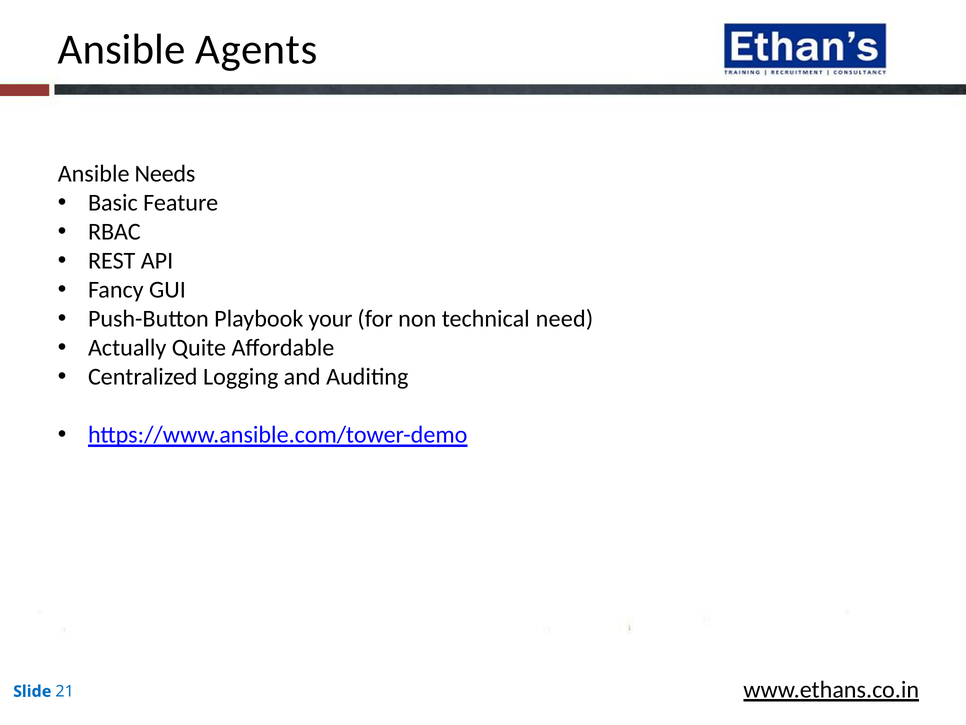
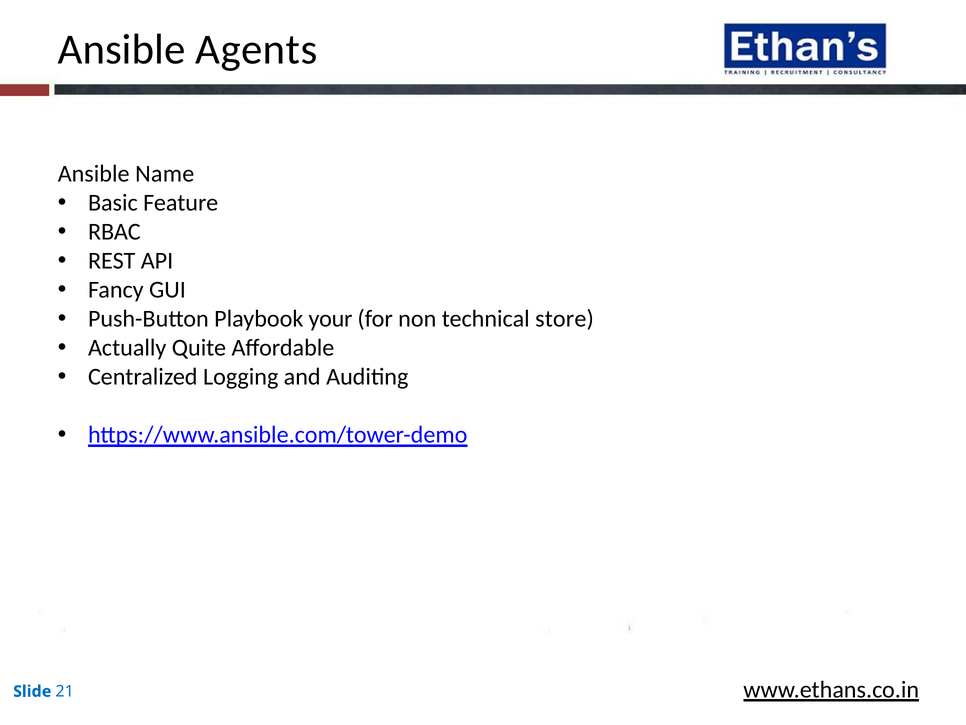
Needs: Needs -> Name
need: need -> store
